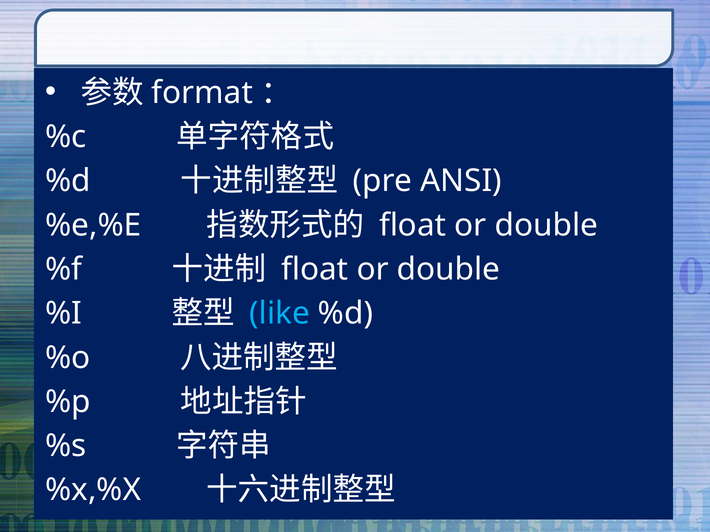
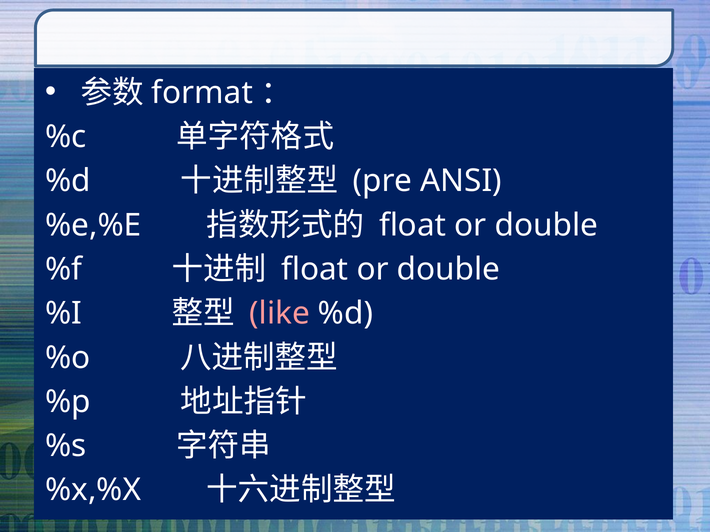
like colour: light blue -> pink
